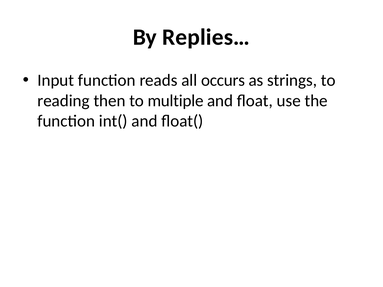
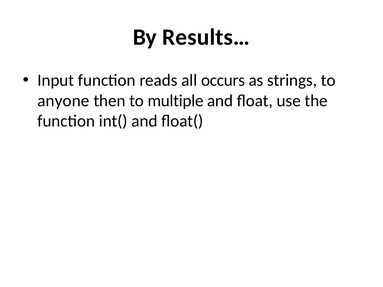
Replies…: Replies… -> Results…
reading: reading -> anyone
